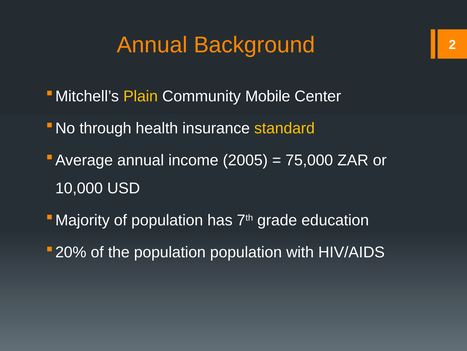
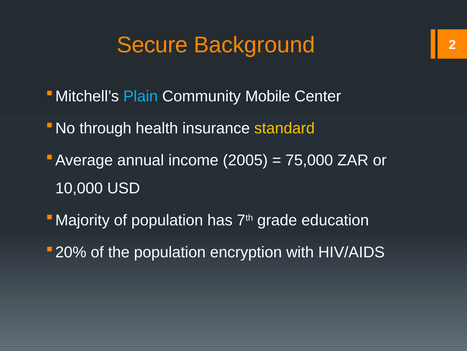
Annual at (152, 45): Annual -> Secure
Plain colour: yellow -> light blue
population population: population -> encryption
